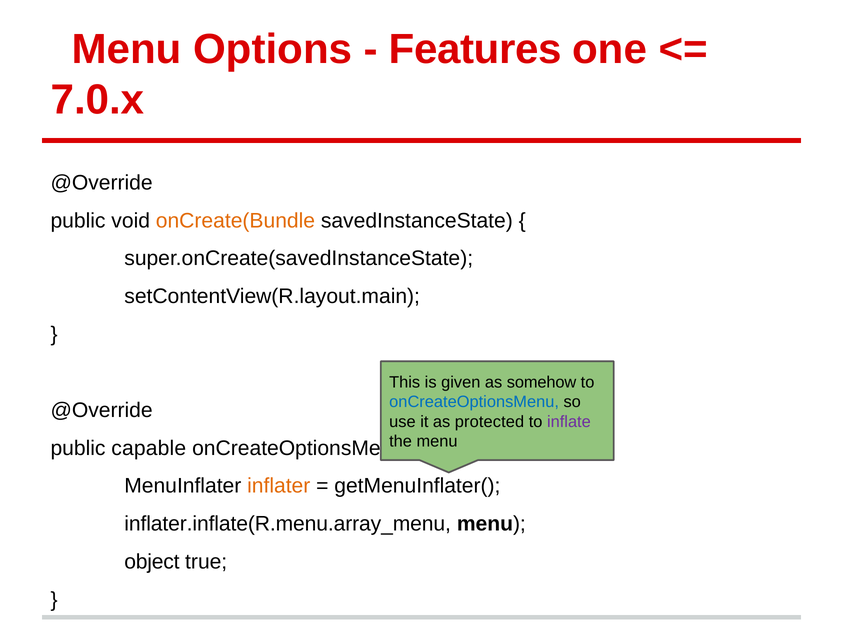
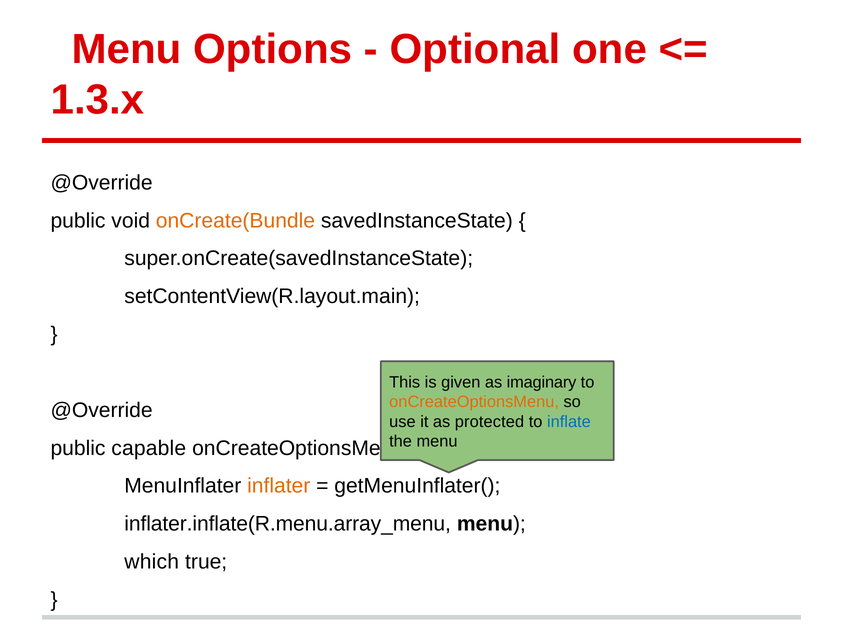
Features: Features -> Optional
7.0.x: 7.0.x -> 1.3.x
somehow: somehow -> imaginary
onCreateOptionsMenu colour: blue -> orange
inflate colour: purple -> blue
object: object -> which
